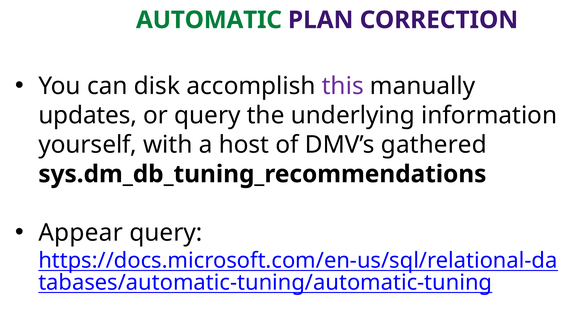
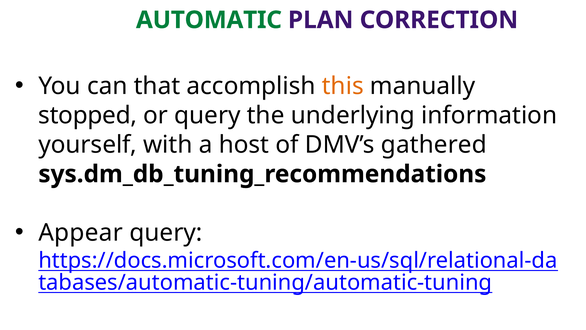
disk: disk -> that
this colour: purple -> orange
updates: updates -> stopped
